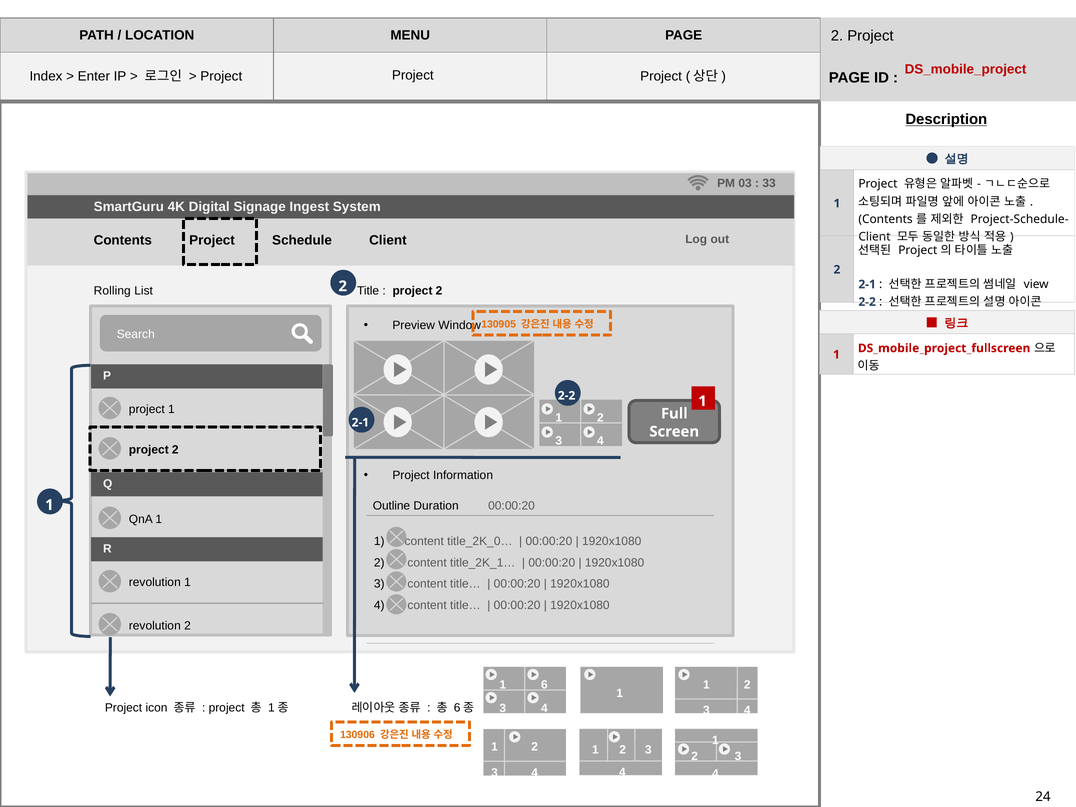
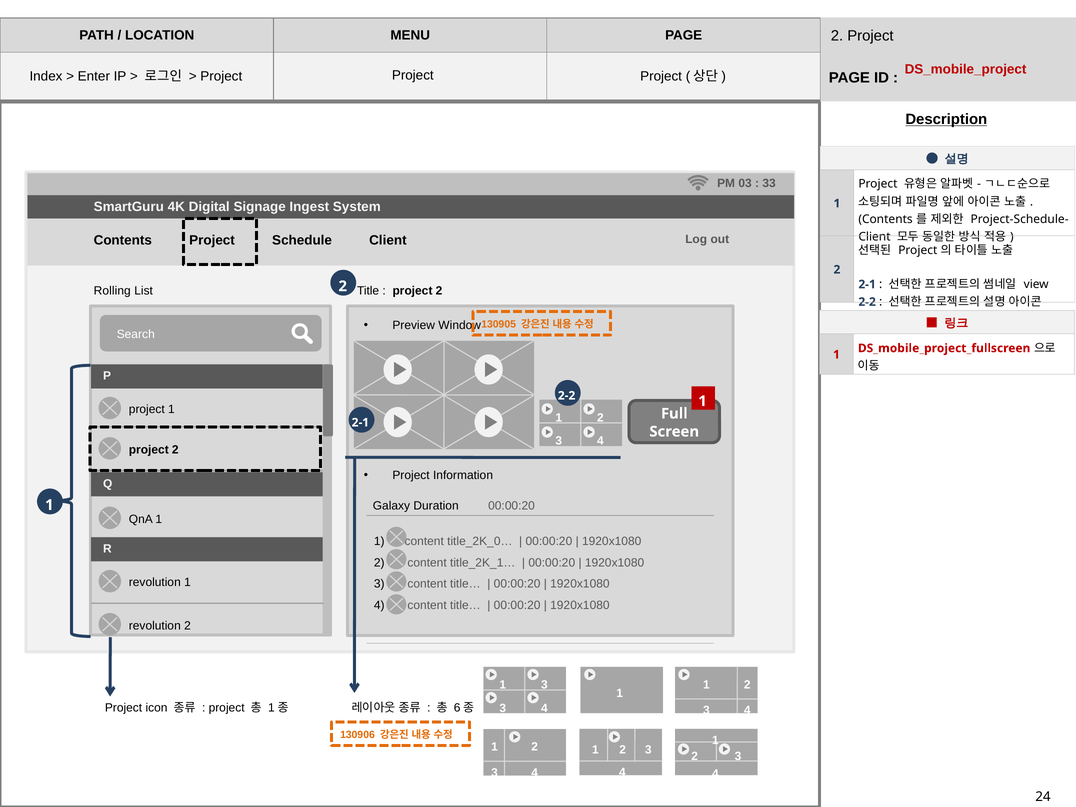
Outline: Outline -> Galaxy
6 at (544, 685): 6 -> 3
